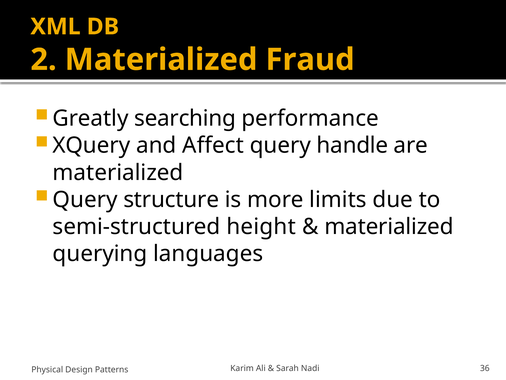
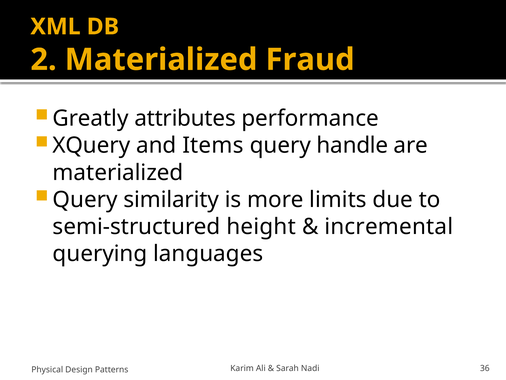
searching: searching -> attributes
Affect: Affect -> Items
structure: structure -> similarity
materialized at (389, 226): materialized -> incremental
